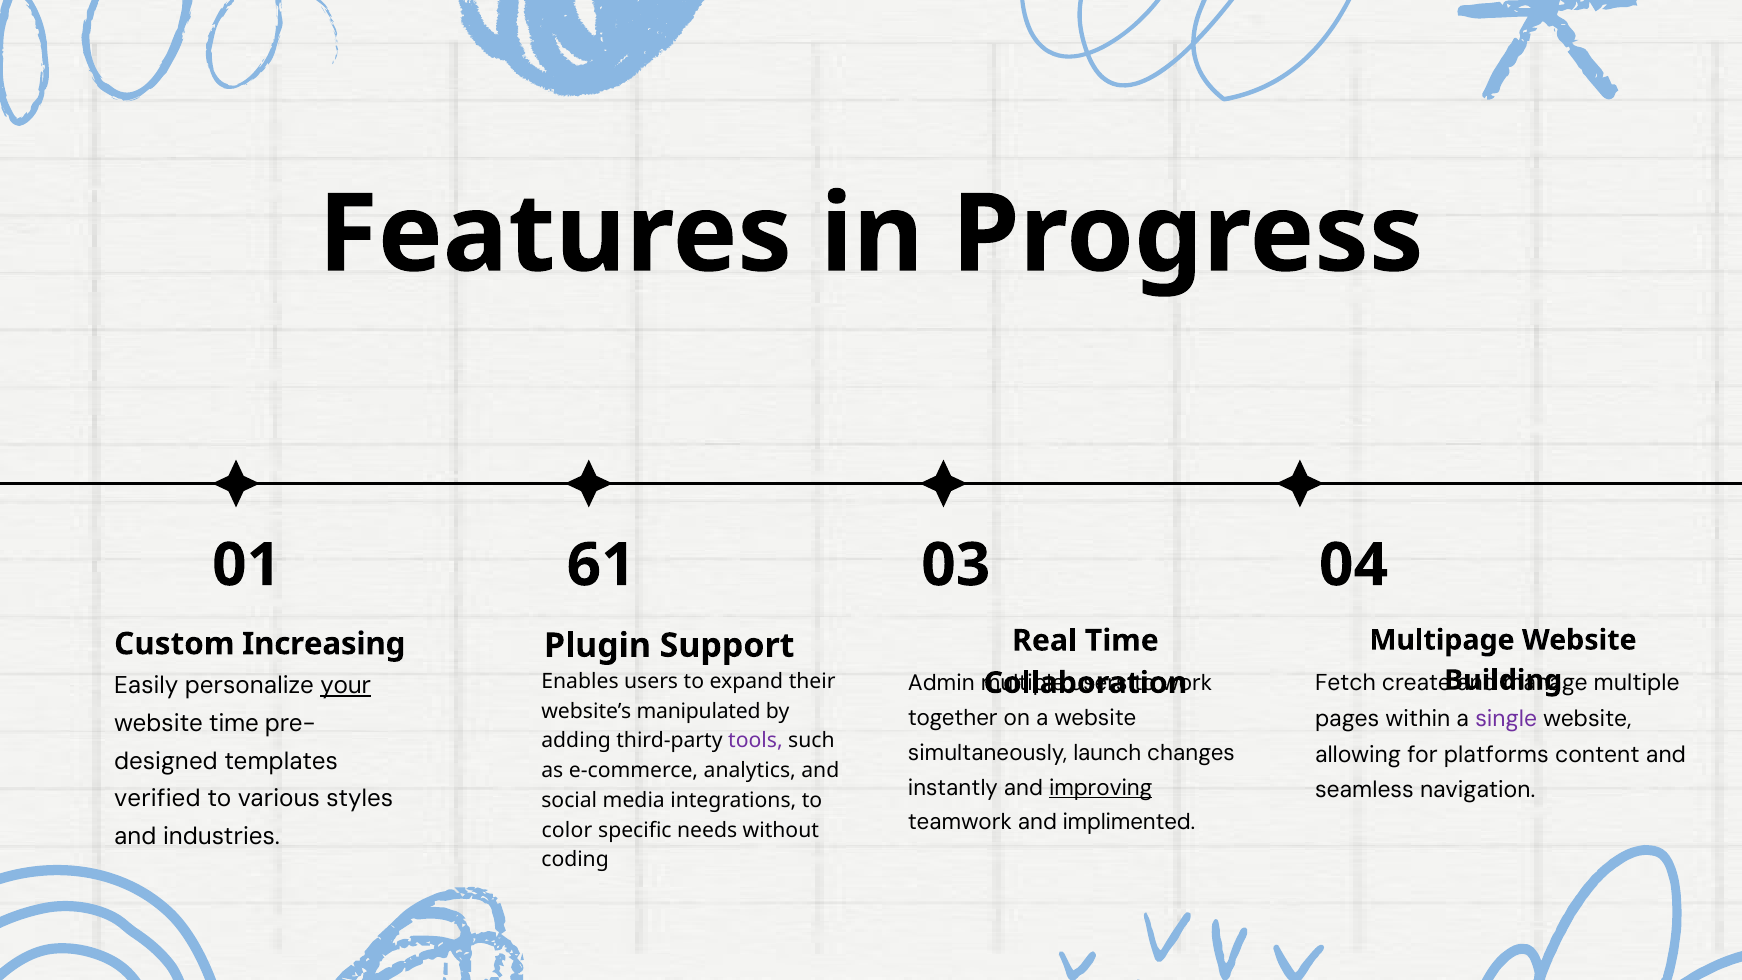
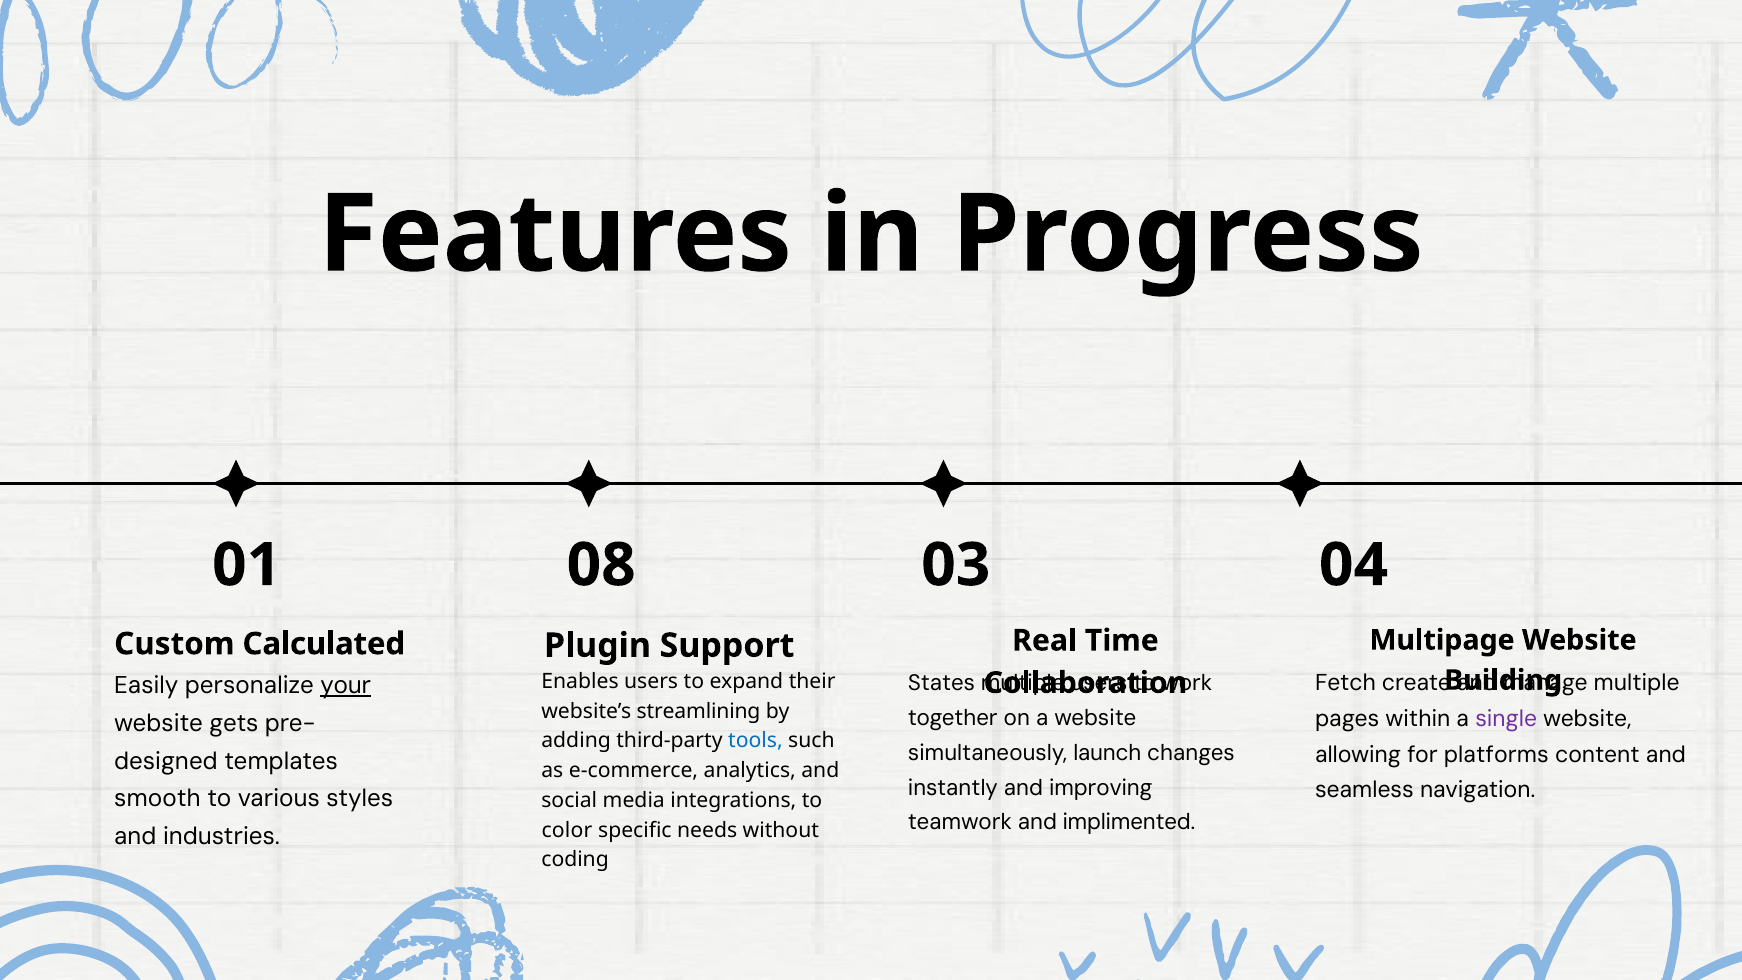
61: 61 -> 08
Increasing: Increasing -> Calculated
Admin: Admin -> States
manipulated: manipulated -> streamlining
website time: time -> gets
tools colour: purple -> blue
improving underline: present -> none
verified: verified -> smooth
